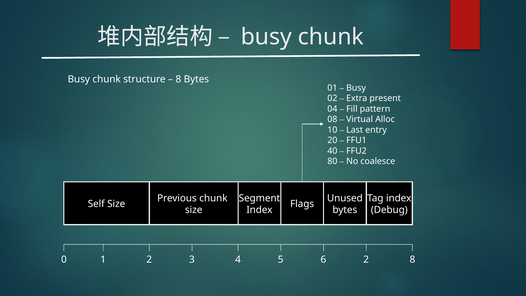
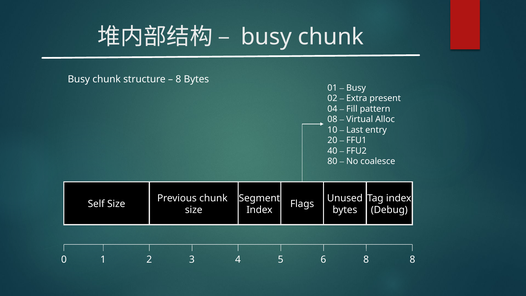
6 2: 2 -> 8
